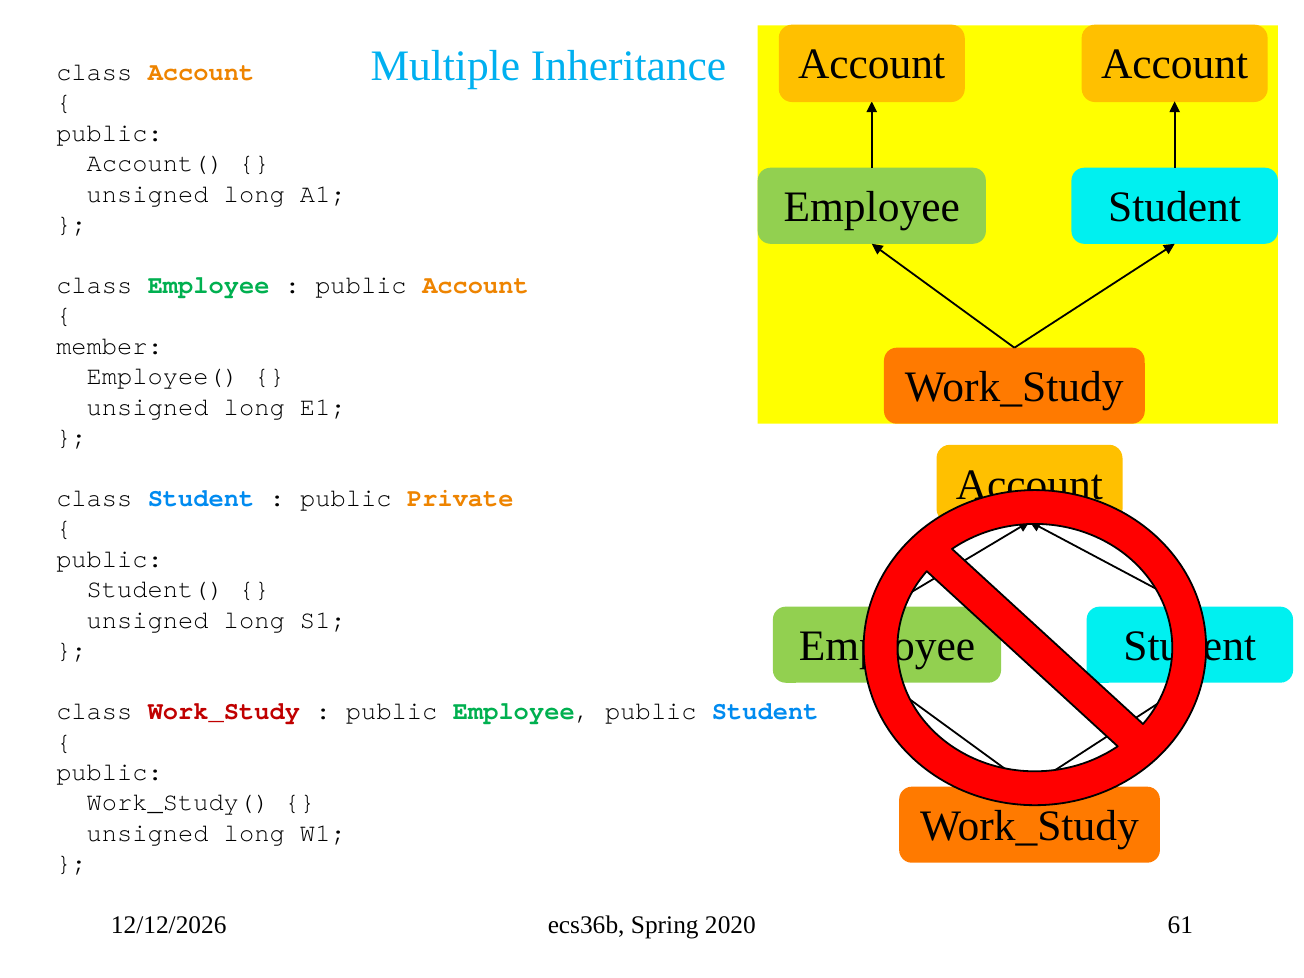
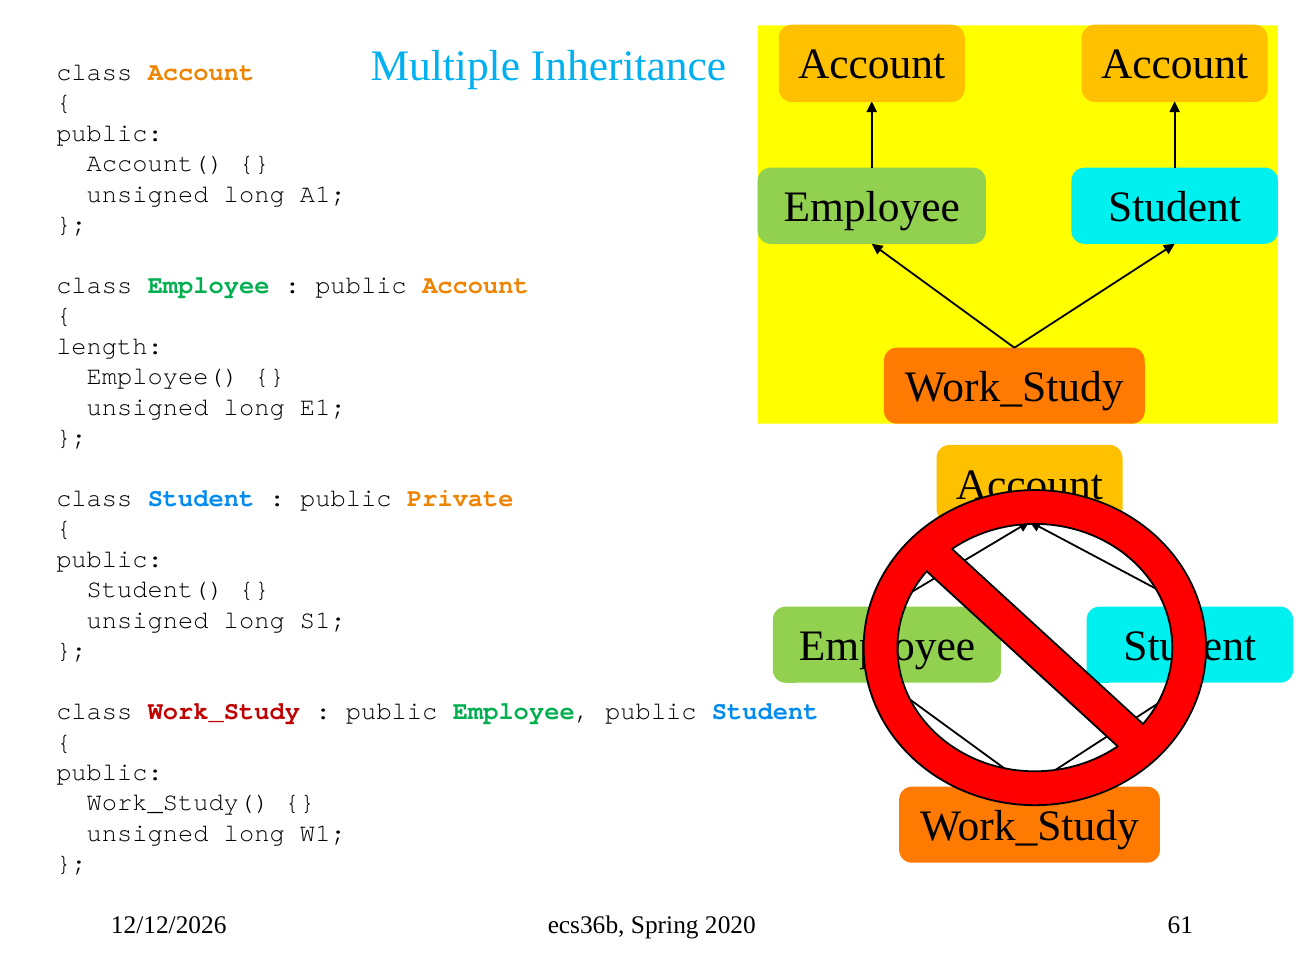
member: member -> length
